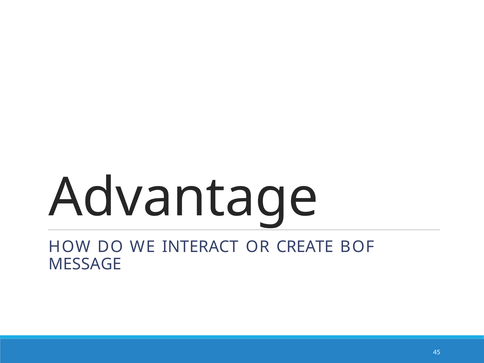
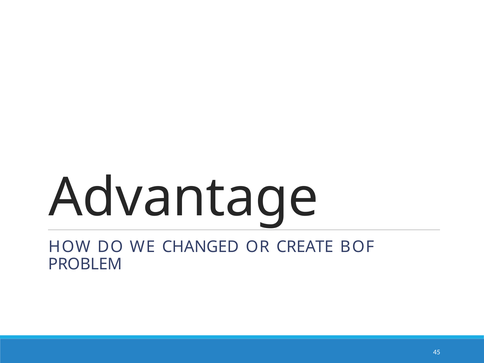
INTERACT: INTERACT -> CHANGED
MESSAGE: MESSAGE -> PROBLEM
